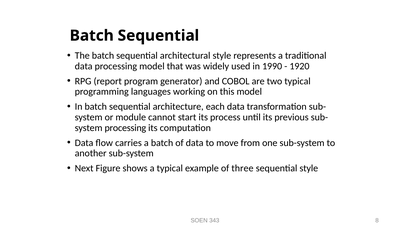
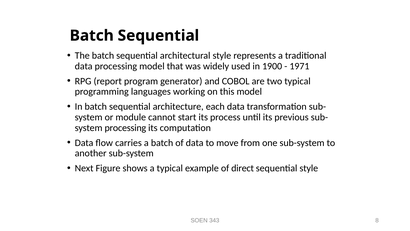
1990: 1990 -> 1900
1920: 1920 -> 1971
three: three -> direct
